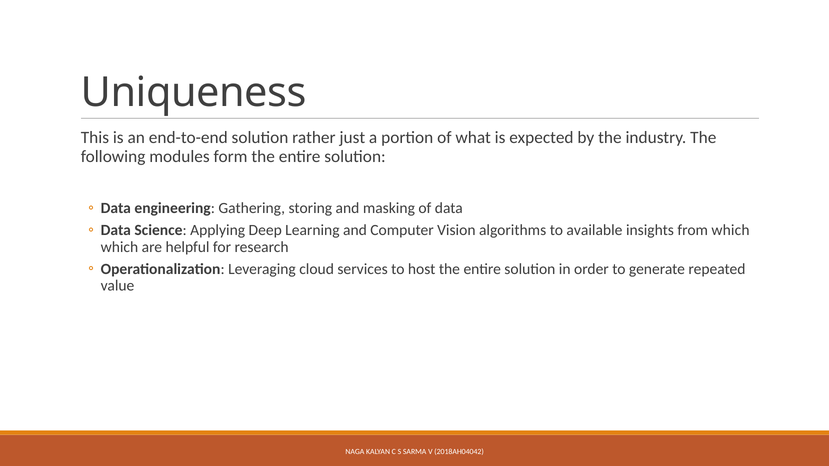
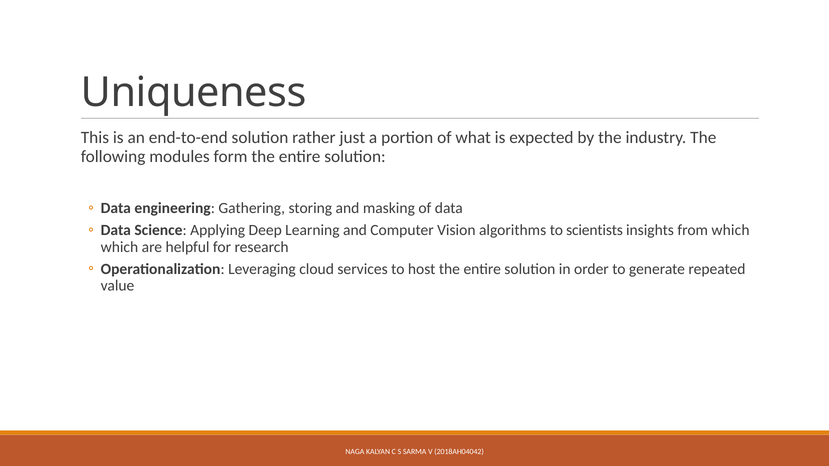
available: available -> scientists
